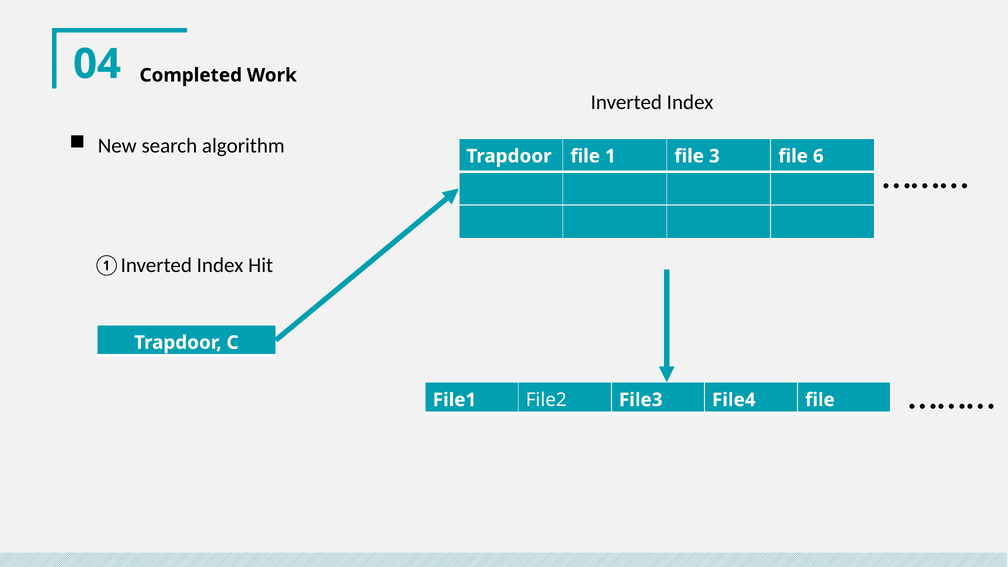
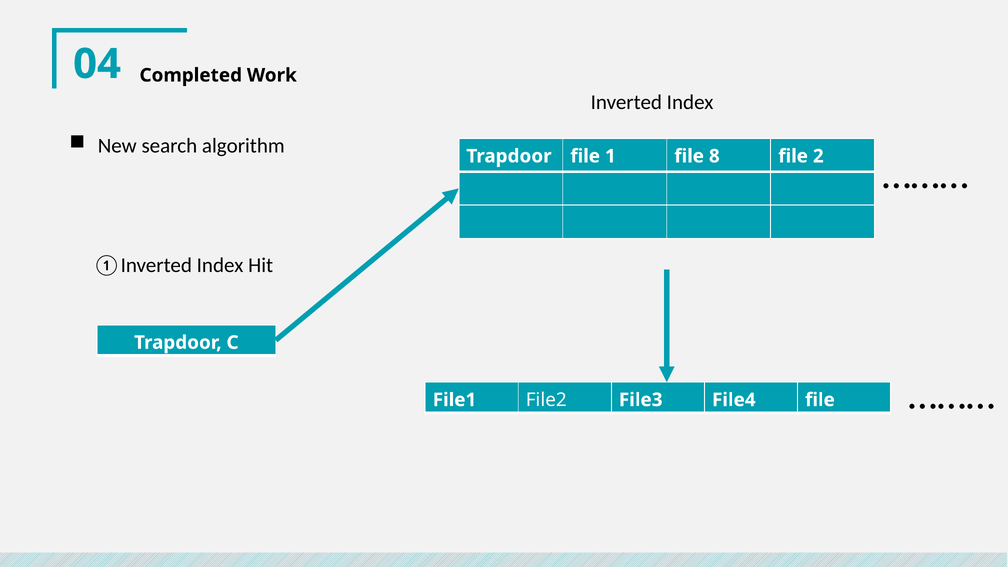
3: 3 -> 8
6: 6 -> 2
